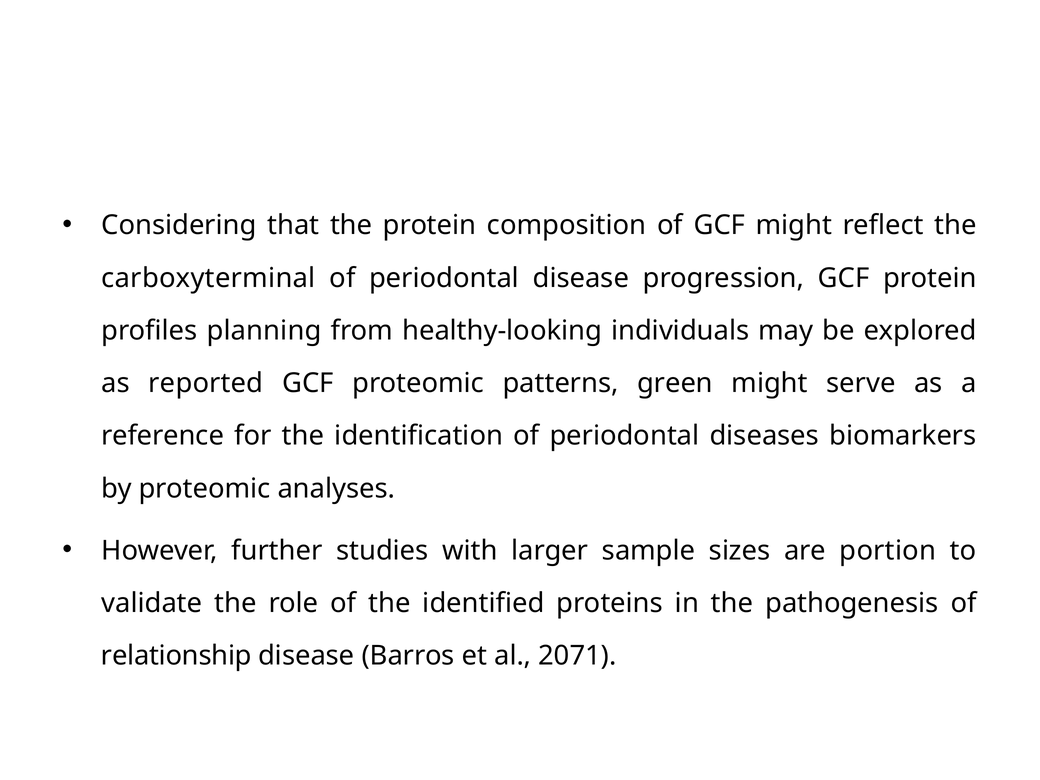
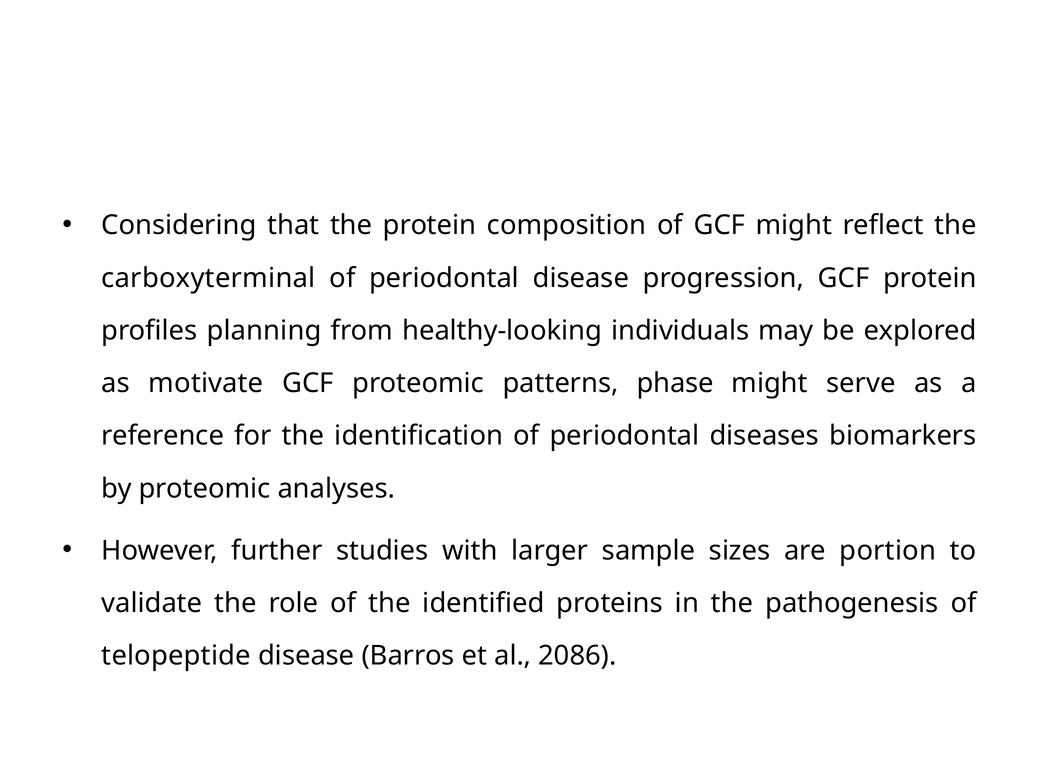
reported: reported -> motivate
green: green -> phase
relationship: relationship -> telopeptide
2071: 2071 -> 2086
